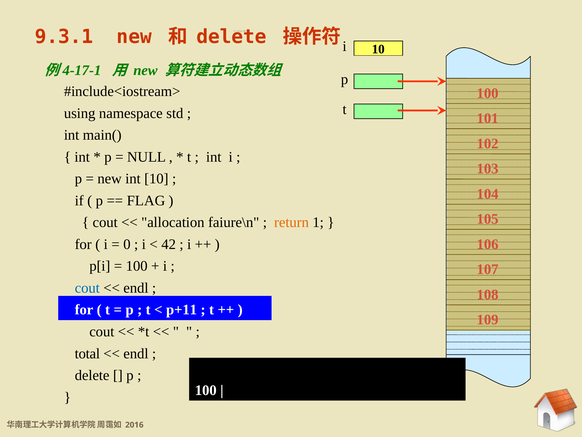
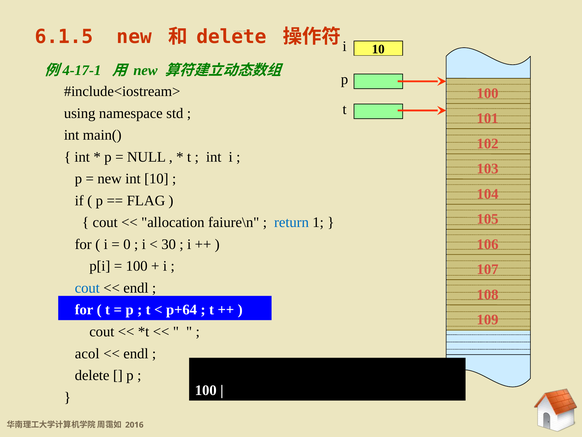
9.3.1: 9.3.1 -> 6.1.5
return colour: orange -> blue
42: 42 -> 30
p+11: p+11 -> p+64
total: total -> acol
